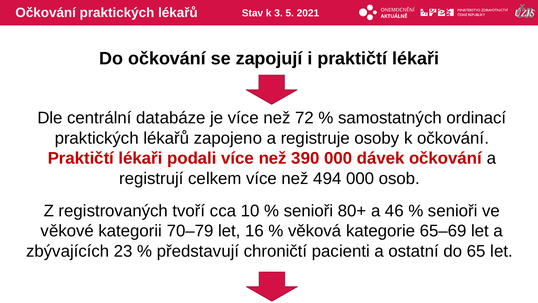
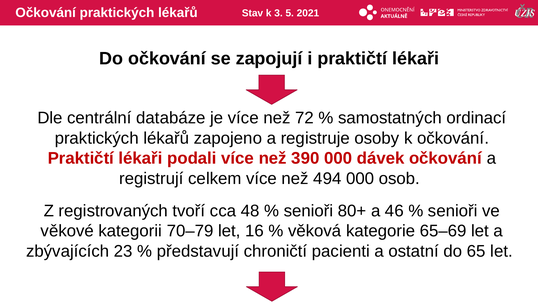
10: 10 -> 48
